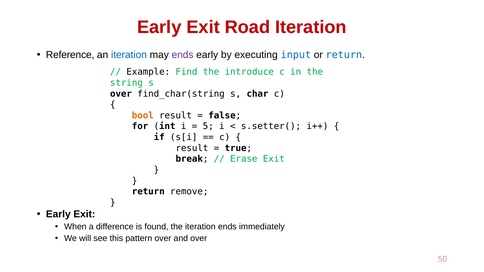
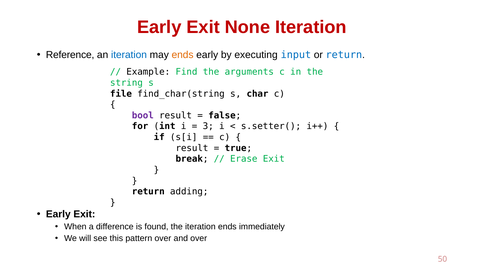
Road: Road -> None
ends at (183, 55) colour: purple -> orange
introduce: introduce -> arguments
over at (121, 94): over -> file
bool colour: orange -> purple
5: 5 -> 3
remove: remove -> adding
